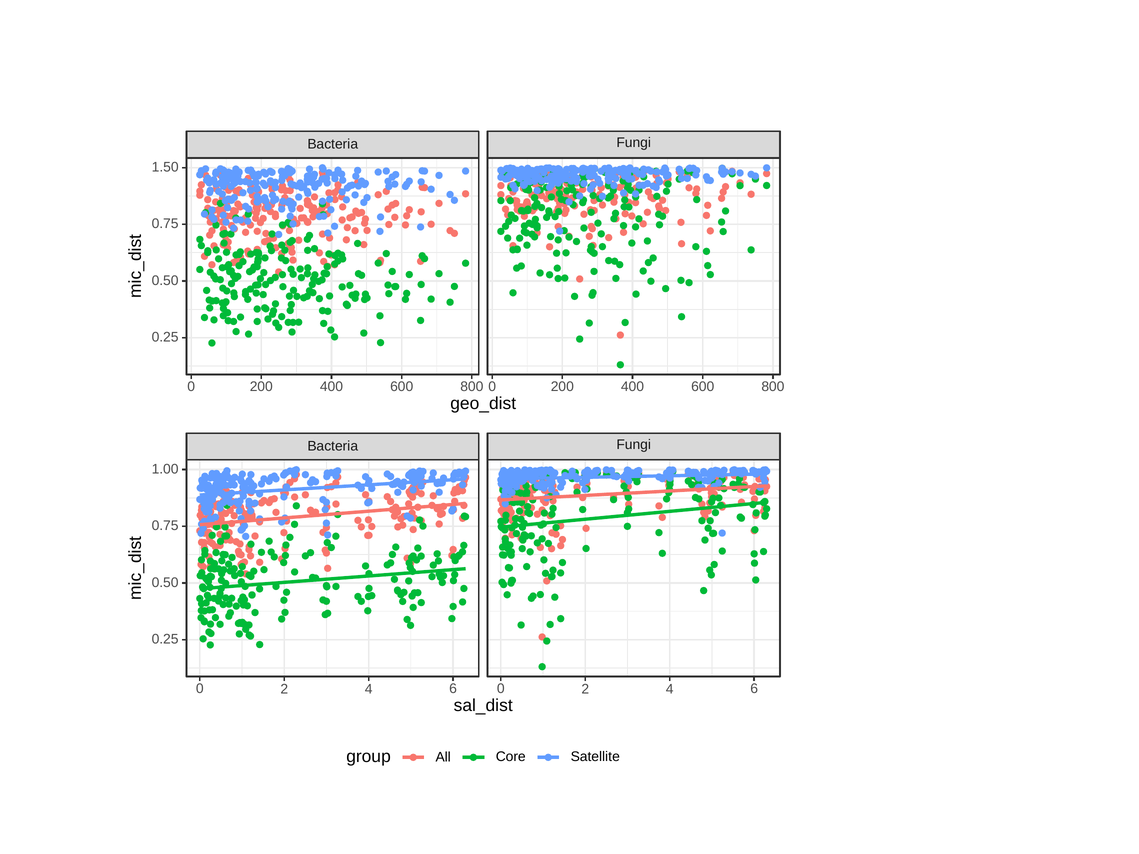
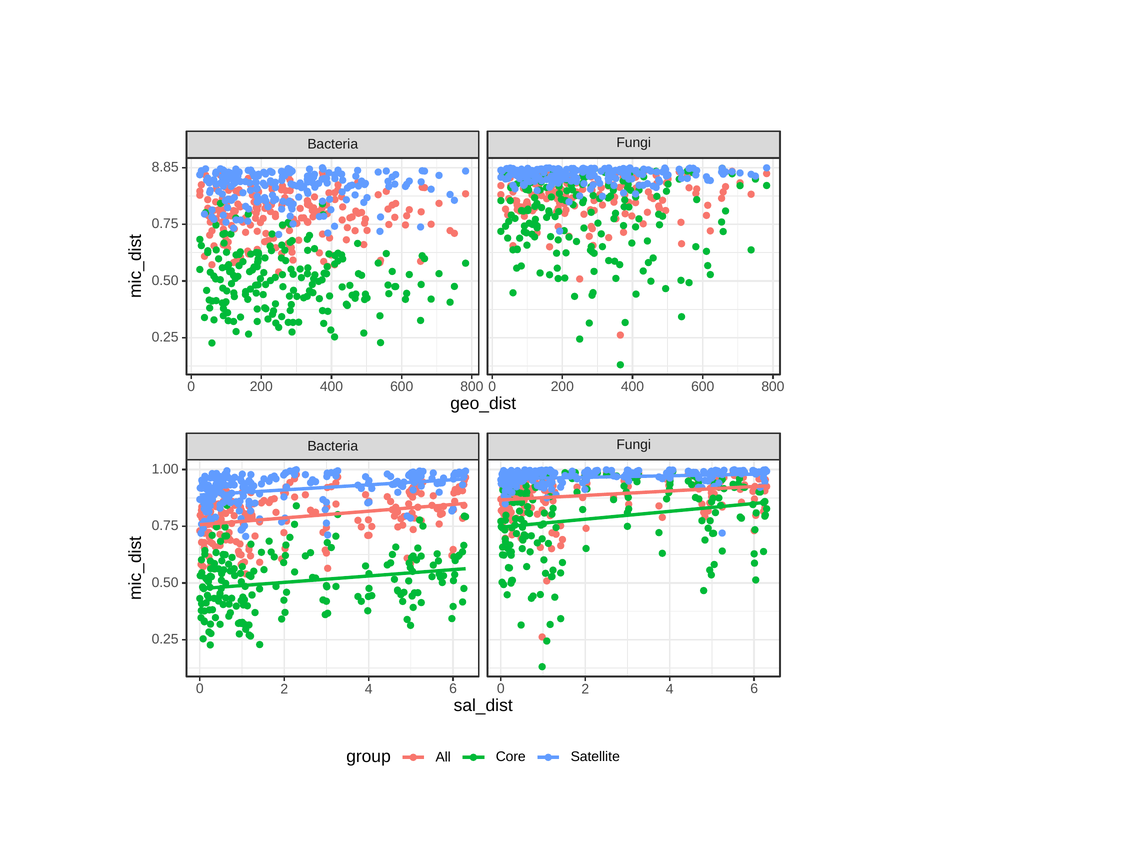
1.50: 1.50 -> 8.85
